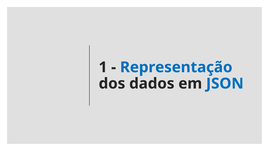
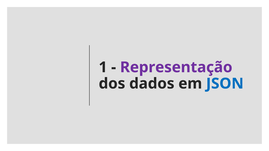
Representação colour: blue -> purple
